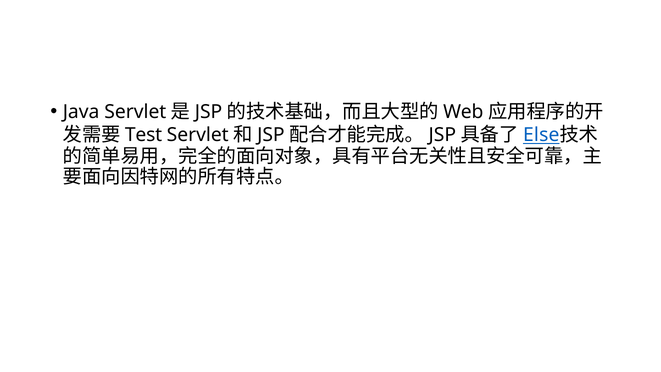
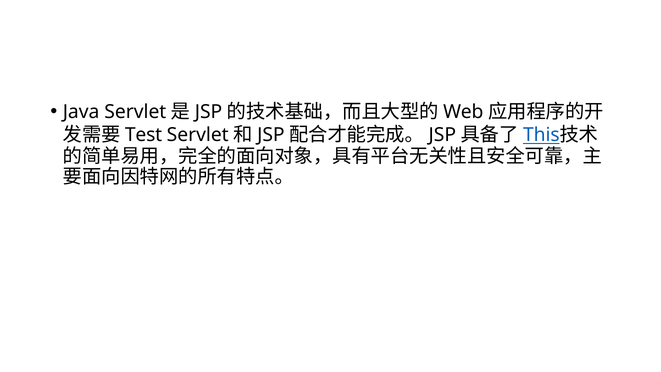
Else: Else -> This
